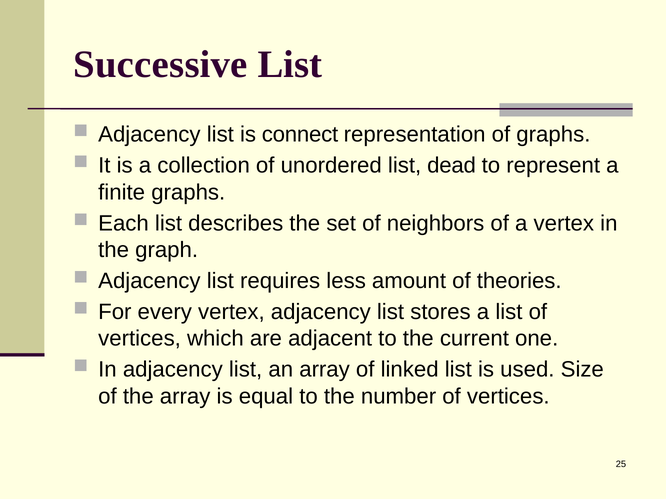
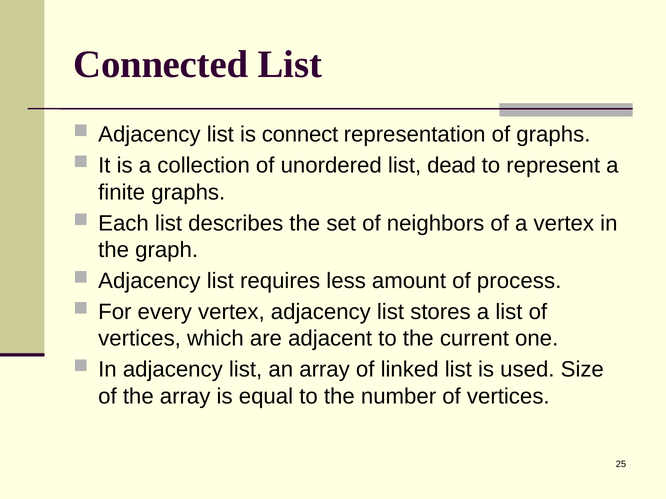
Successive: Successive -> Connected
theories: theories -> process
